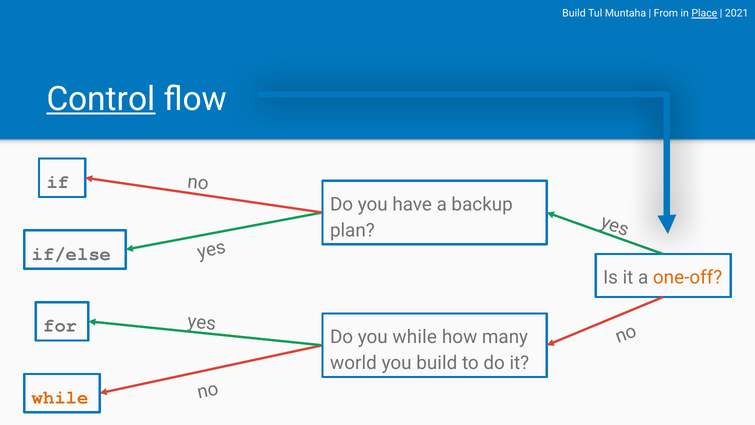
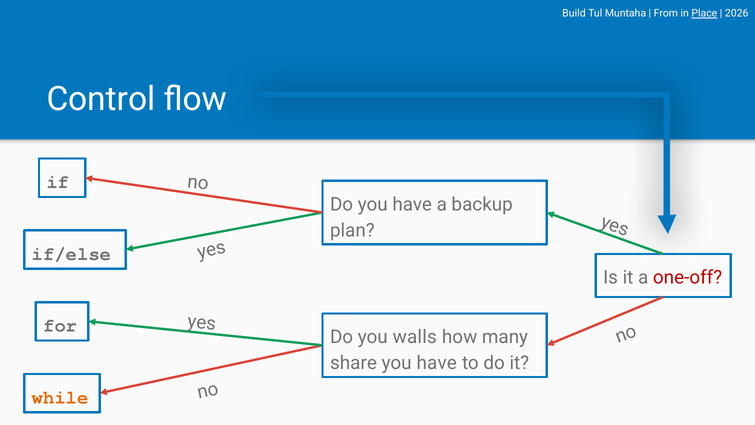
2021: 2021 -> 2026
Control underline: present -> none
one-off colour: orange -> red
you while: while -> walls
world: world -> share
build at (437, 363): build -> have
